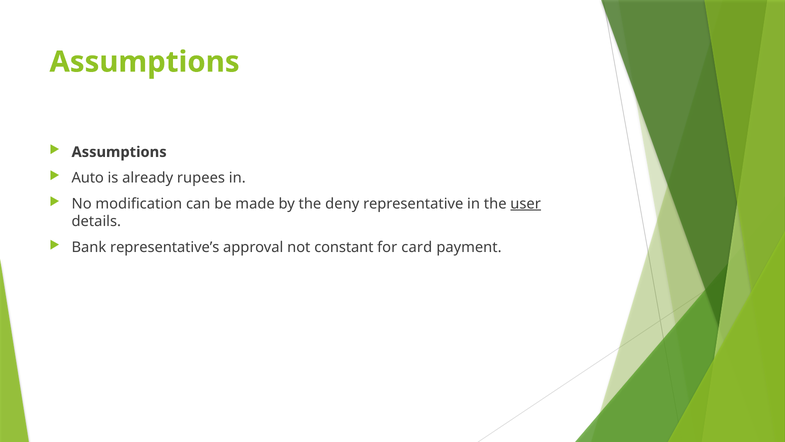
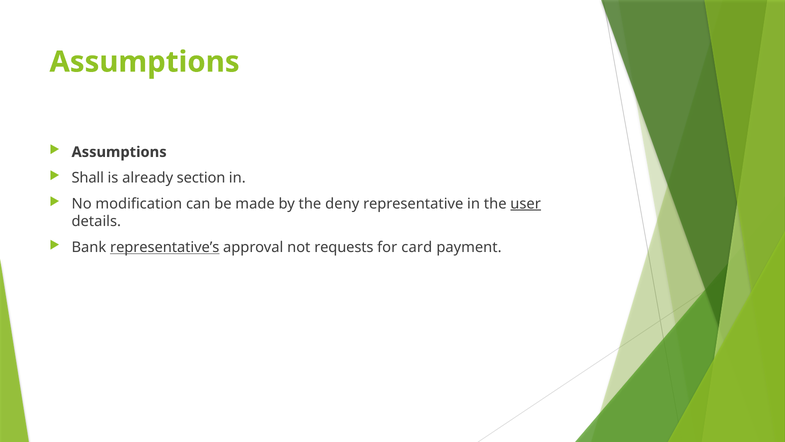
Auto: Auto -> Shall
rupees: rupees -> section
representative’s underline: none -> present
constant: constant -> requests
